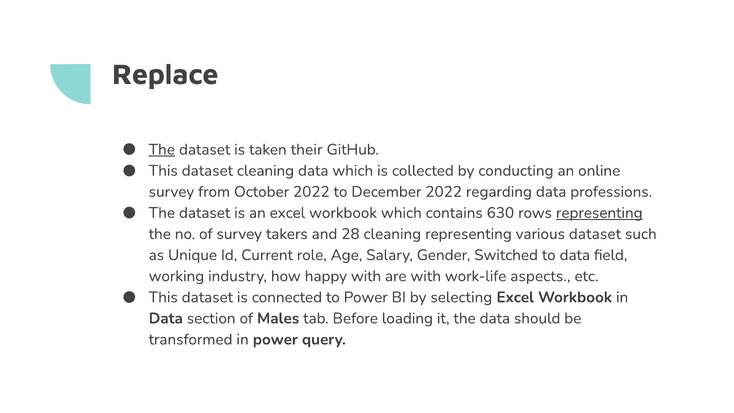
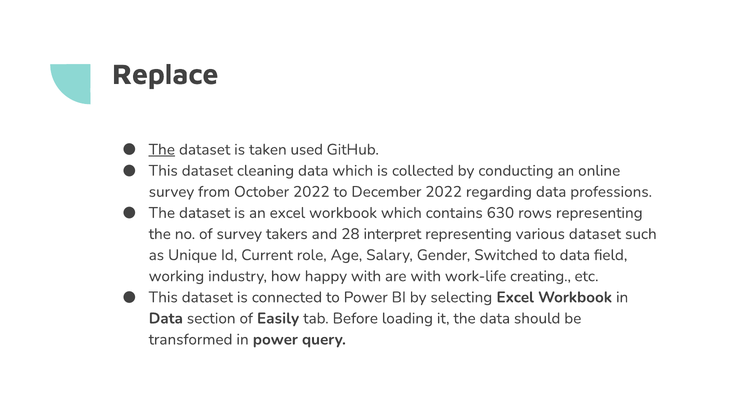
their: their -> used
representing at (599, 213) underline: present -> none
28 cleaning: cleaning -> interpret
aspects: aspects -> creating
Males: Males -> Easily
